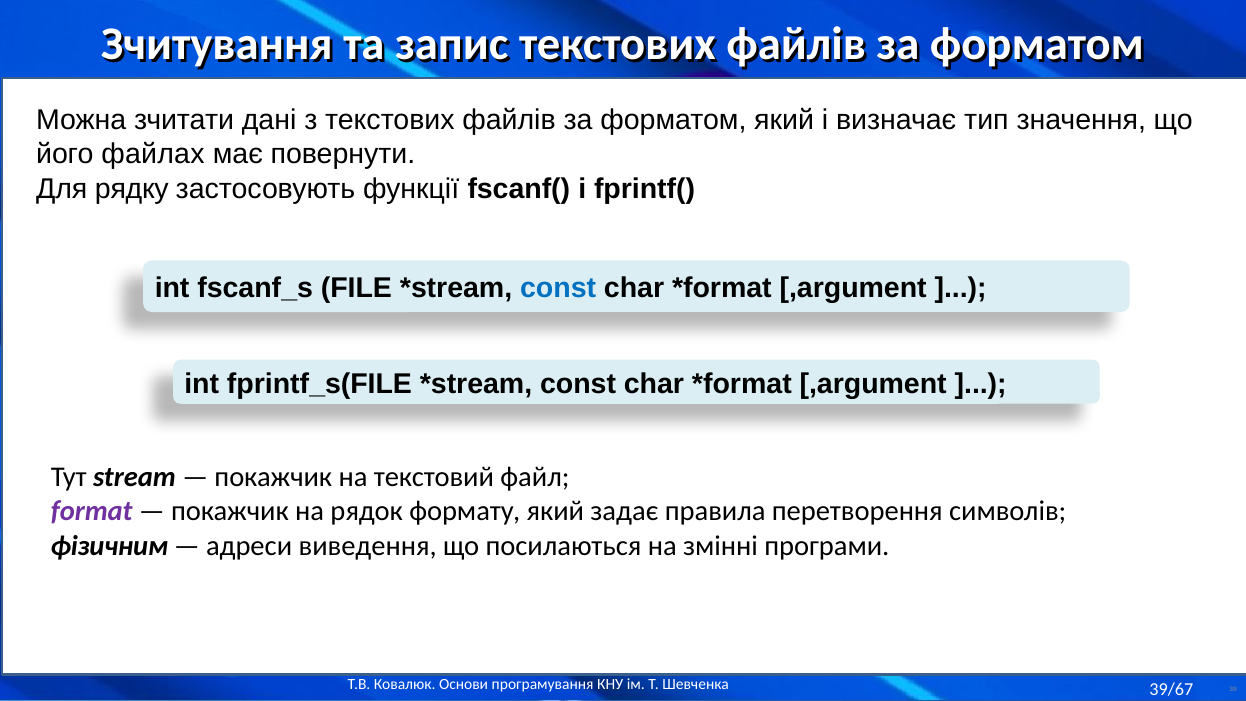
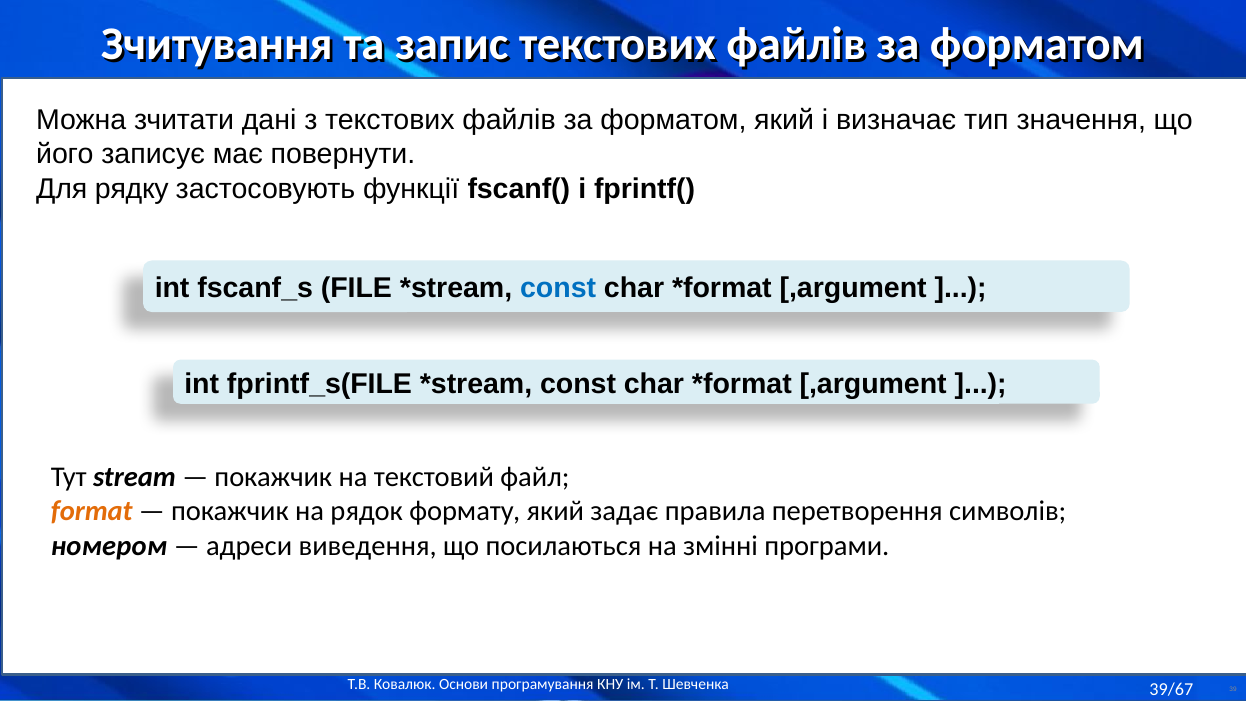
файлах: файлах -> записує
format colour: purple -> orange
фізичним: фізичним -> номером
